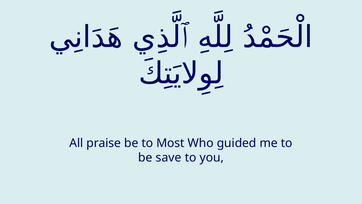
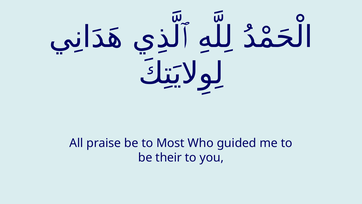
save: save -> their
